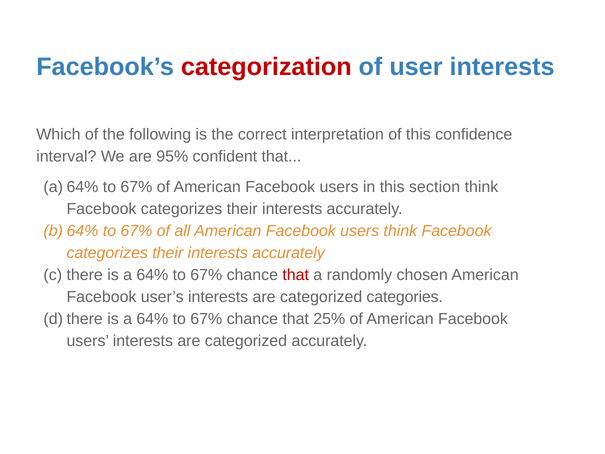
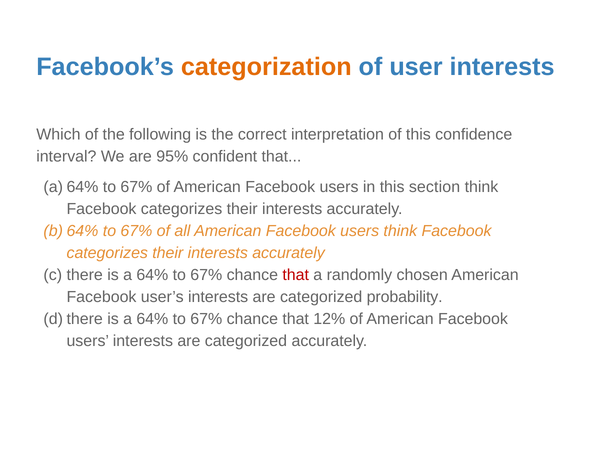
categorization colour: red -> orange
categories: categories -> probability
25%: 25% -> 12%
